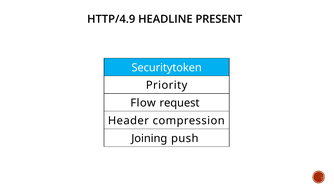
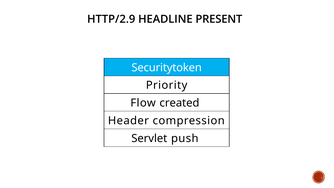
HTTP/4.9: HTTP/4.9 -> HTTP/2.9
request: request -> created
Joining: Joining -> Servlet
